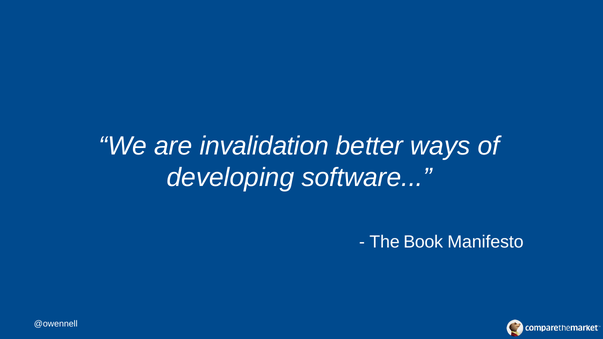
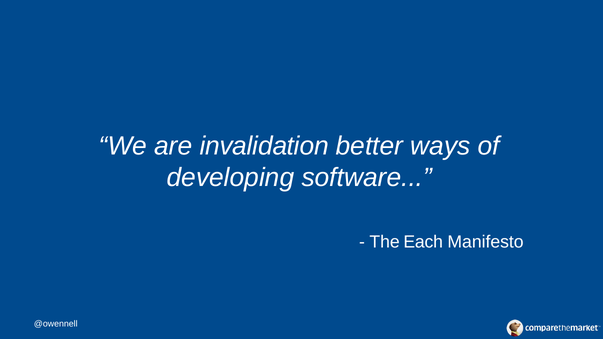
Book: Book -> Each
